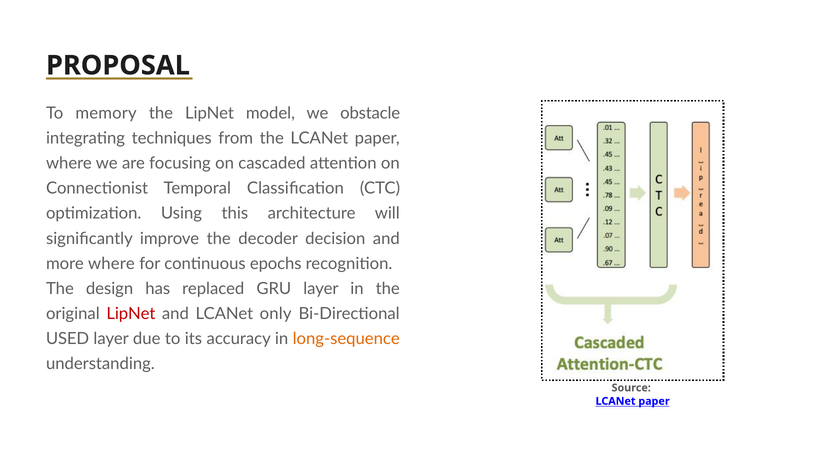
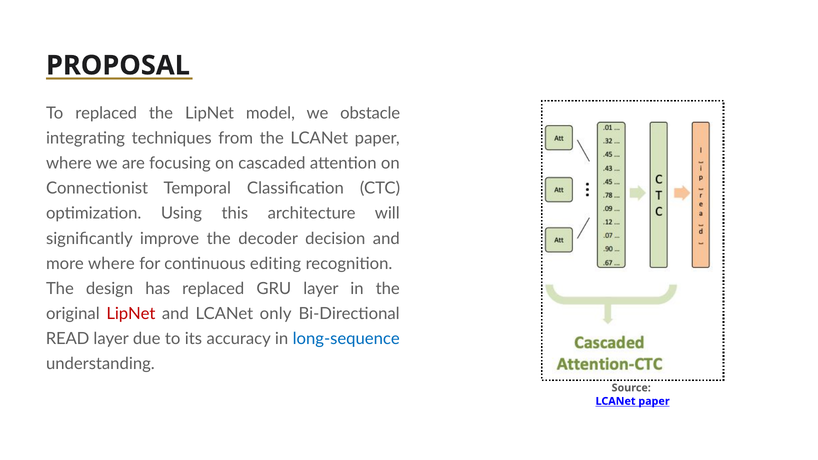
To memory: memory -> replaced
epochs: epochs -> editing
USED: USED -> READ
long-sequence colour: orange -> blue
